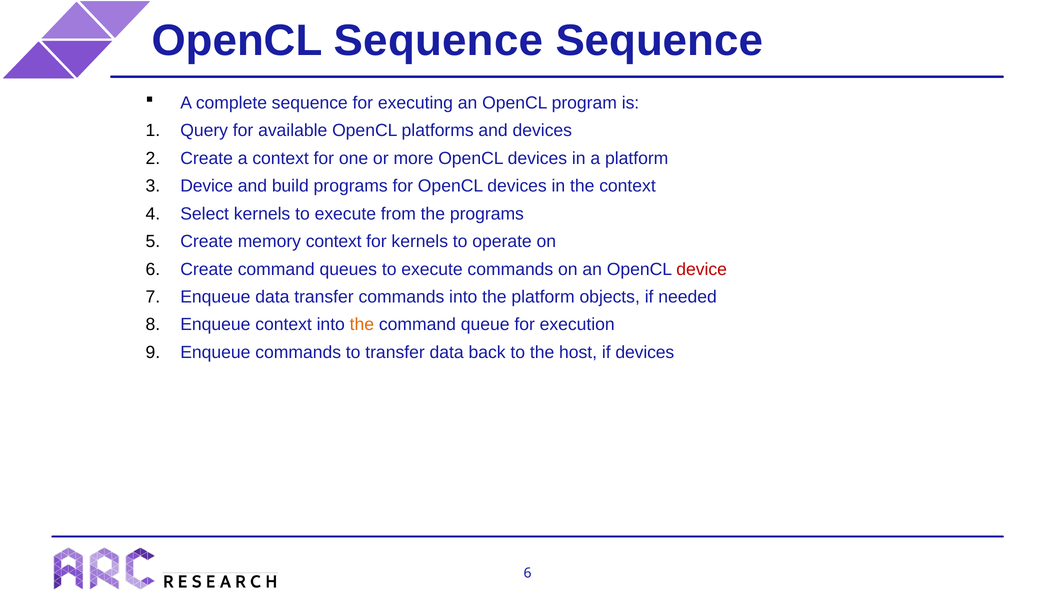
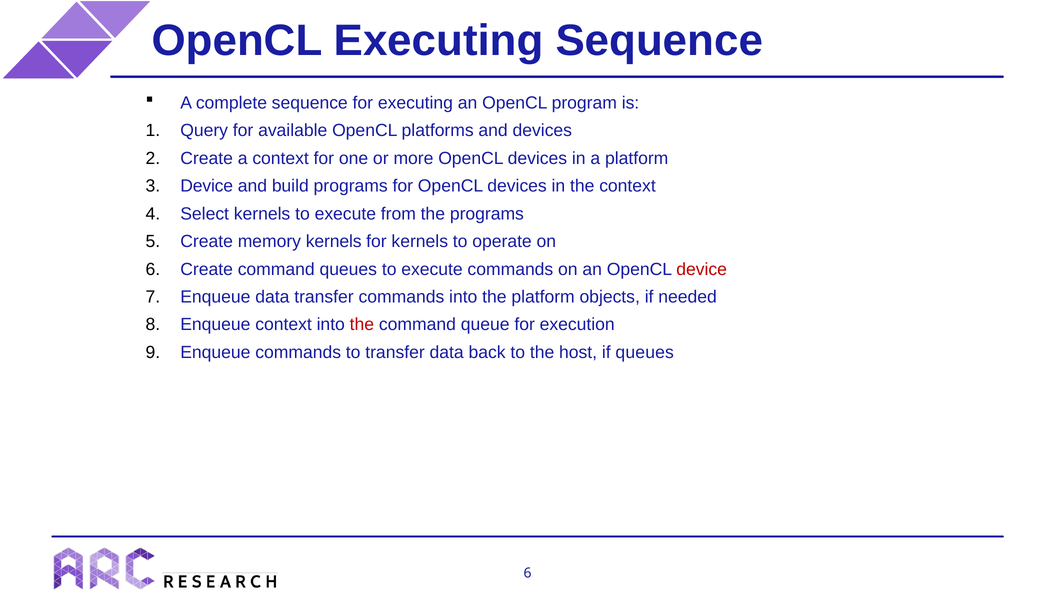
OpenCL Sequence: Sequence -> Executing
memory context: context -> kernels
the at (362, 324) colour: orange -> red
if devices: devices -> queues
